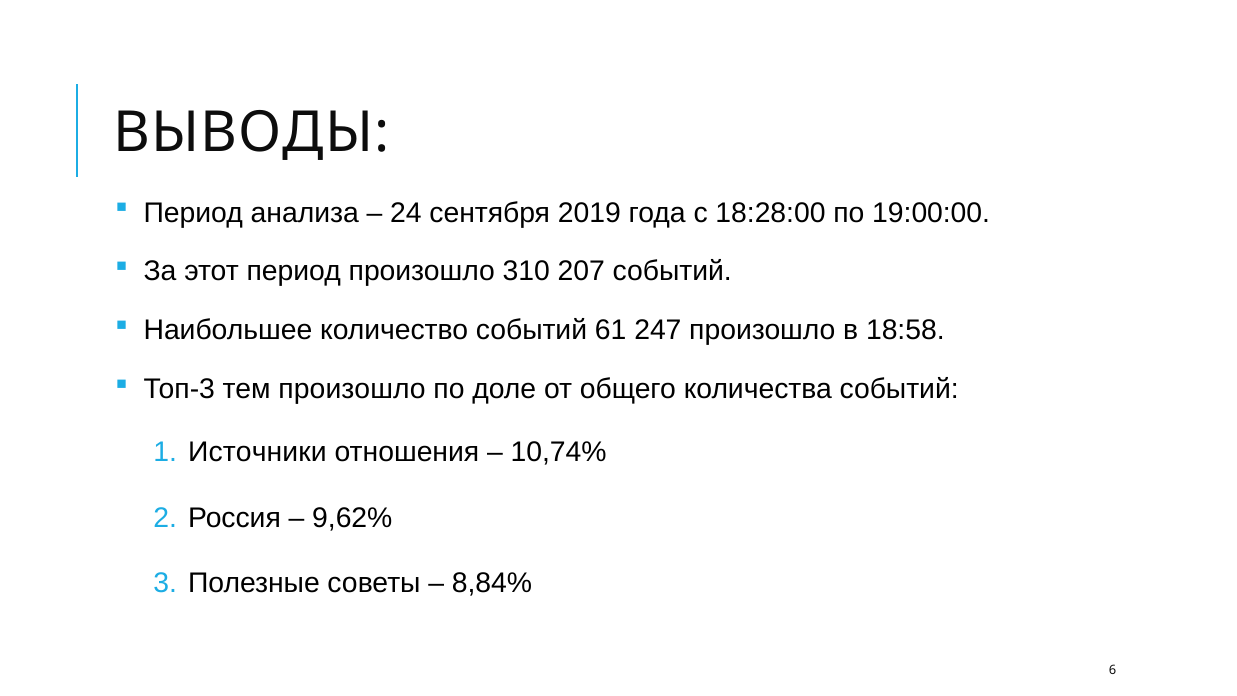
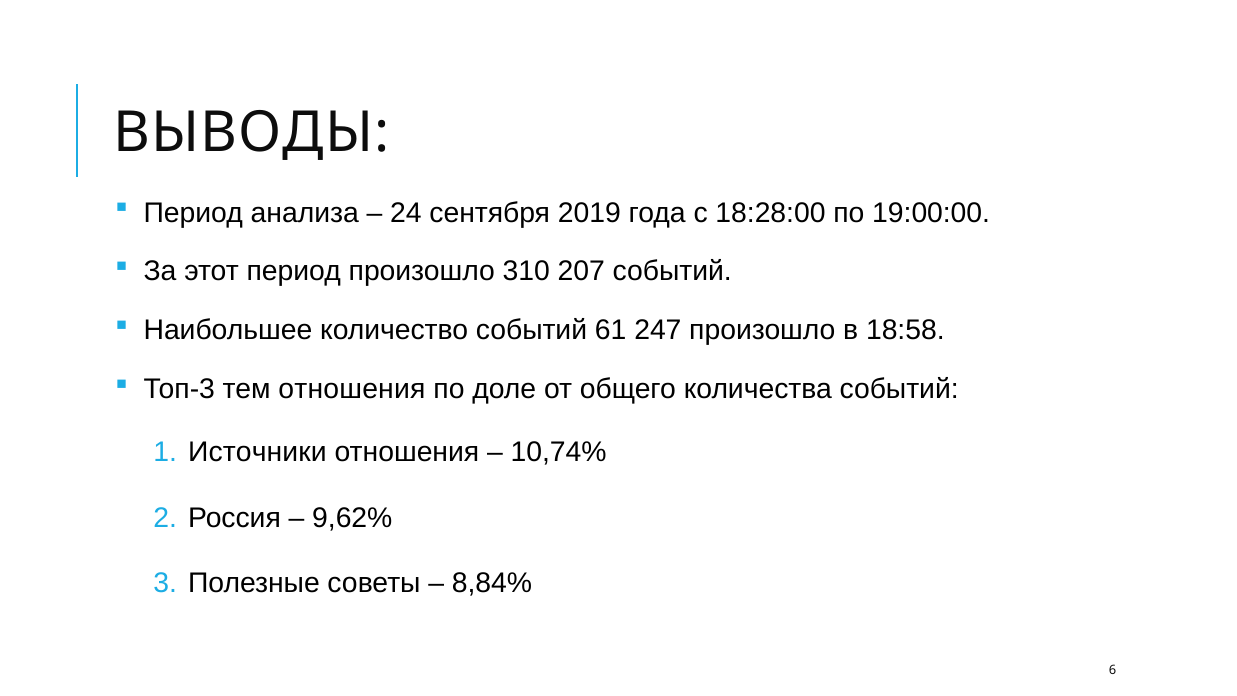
тем произошло: произошло -> отношения
